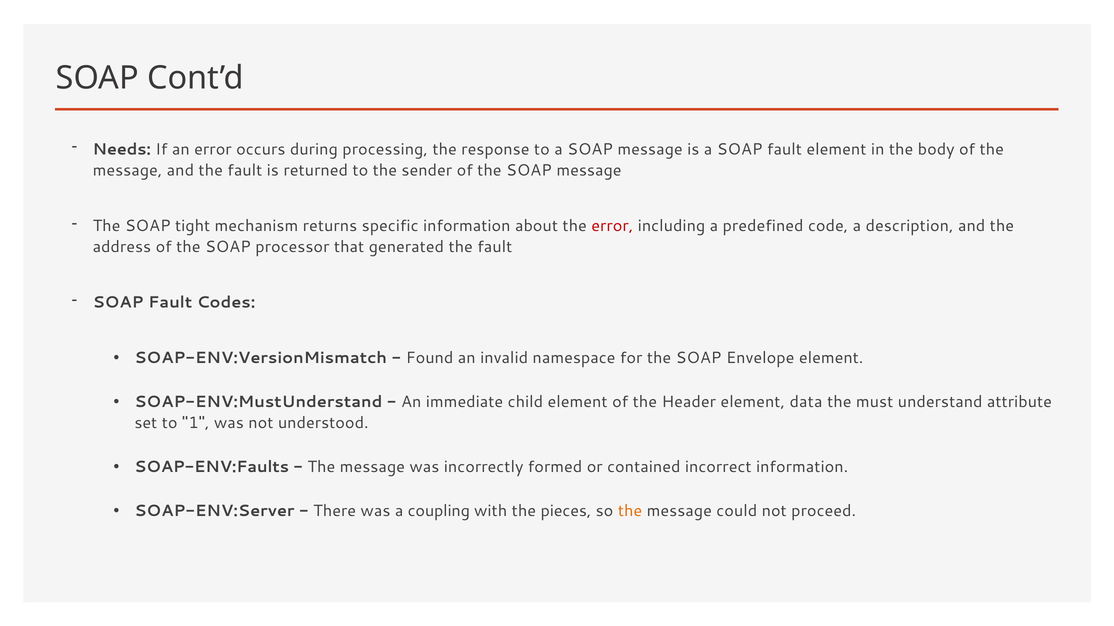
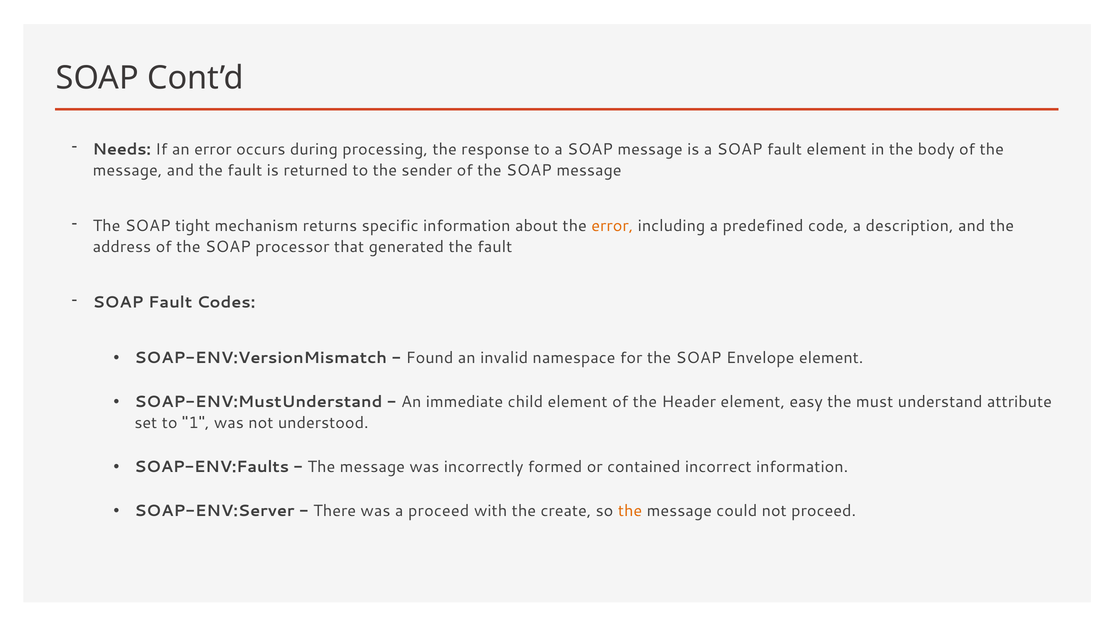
error at (612, 226) colour: red -> orange
data: data -> easy
a coupling: coupling -> proceed
pieces: pieces -> create
